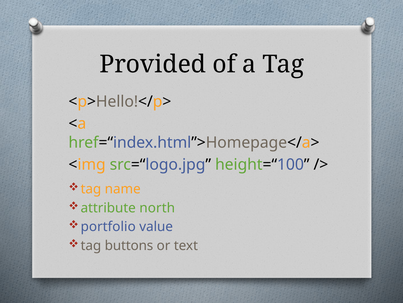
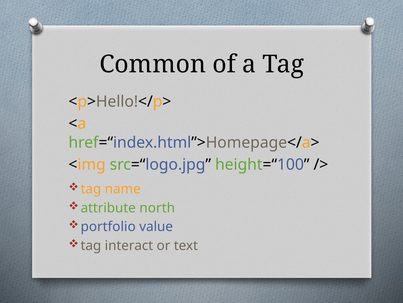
Provided: Provided -> Common
buttons: buttons -> interact
